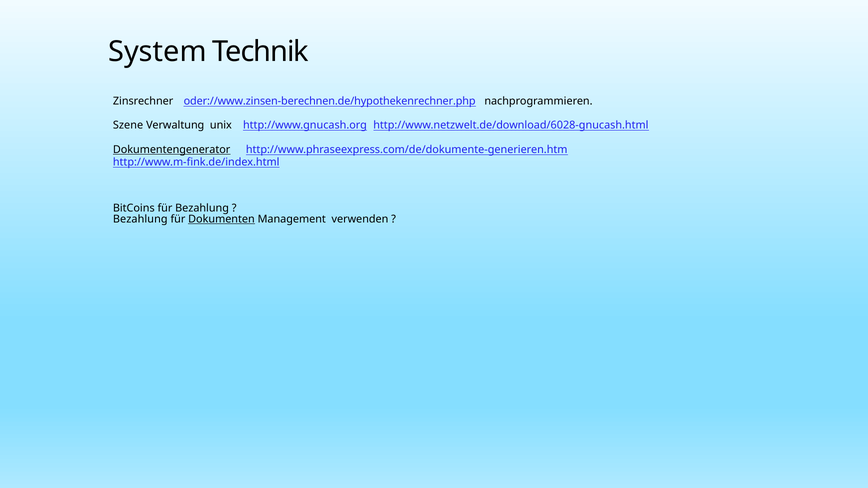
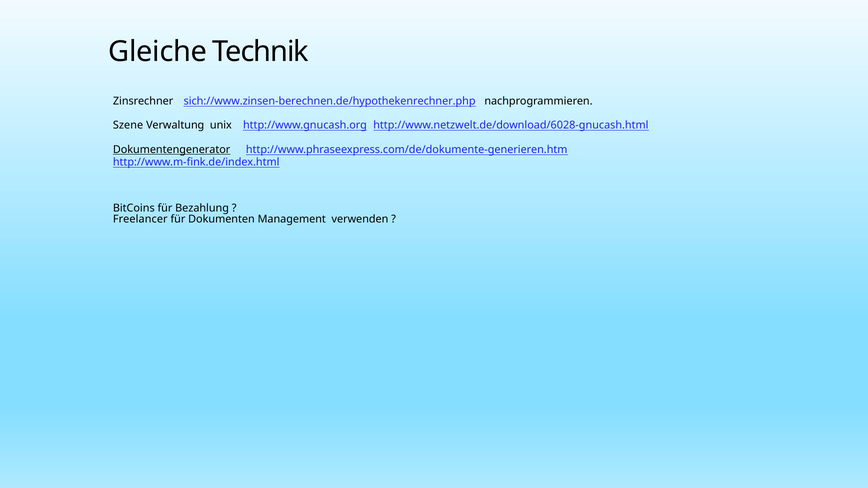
System: System -> Gleiche
oder://www.zinsen-berechnen.de/hypothekenrechner.php: oder://www.zinsen-berechnen.de/hypothekenrechner.php -> sich://www.zinsen-berechnen.de/hypothekenrechner.php
Bezahlung at (140, 219): Bezahlung -> Freelancer
Dokumenten underline: present -> none
